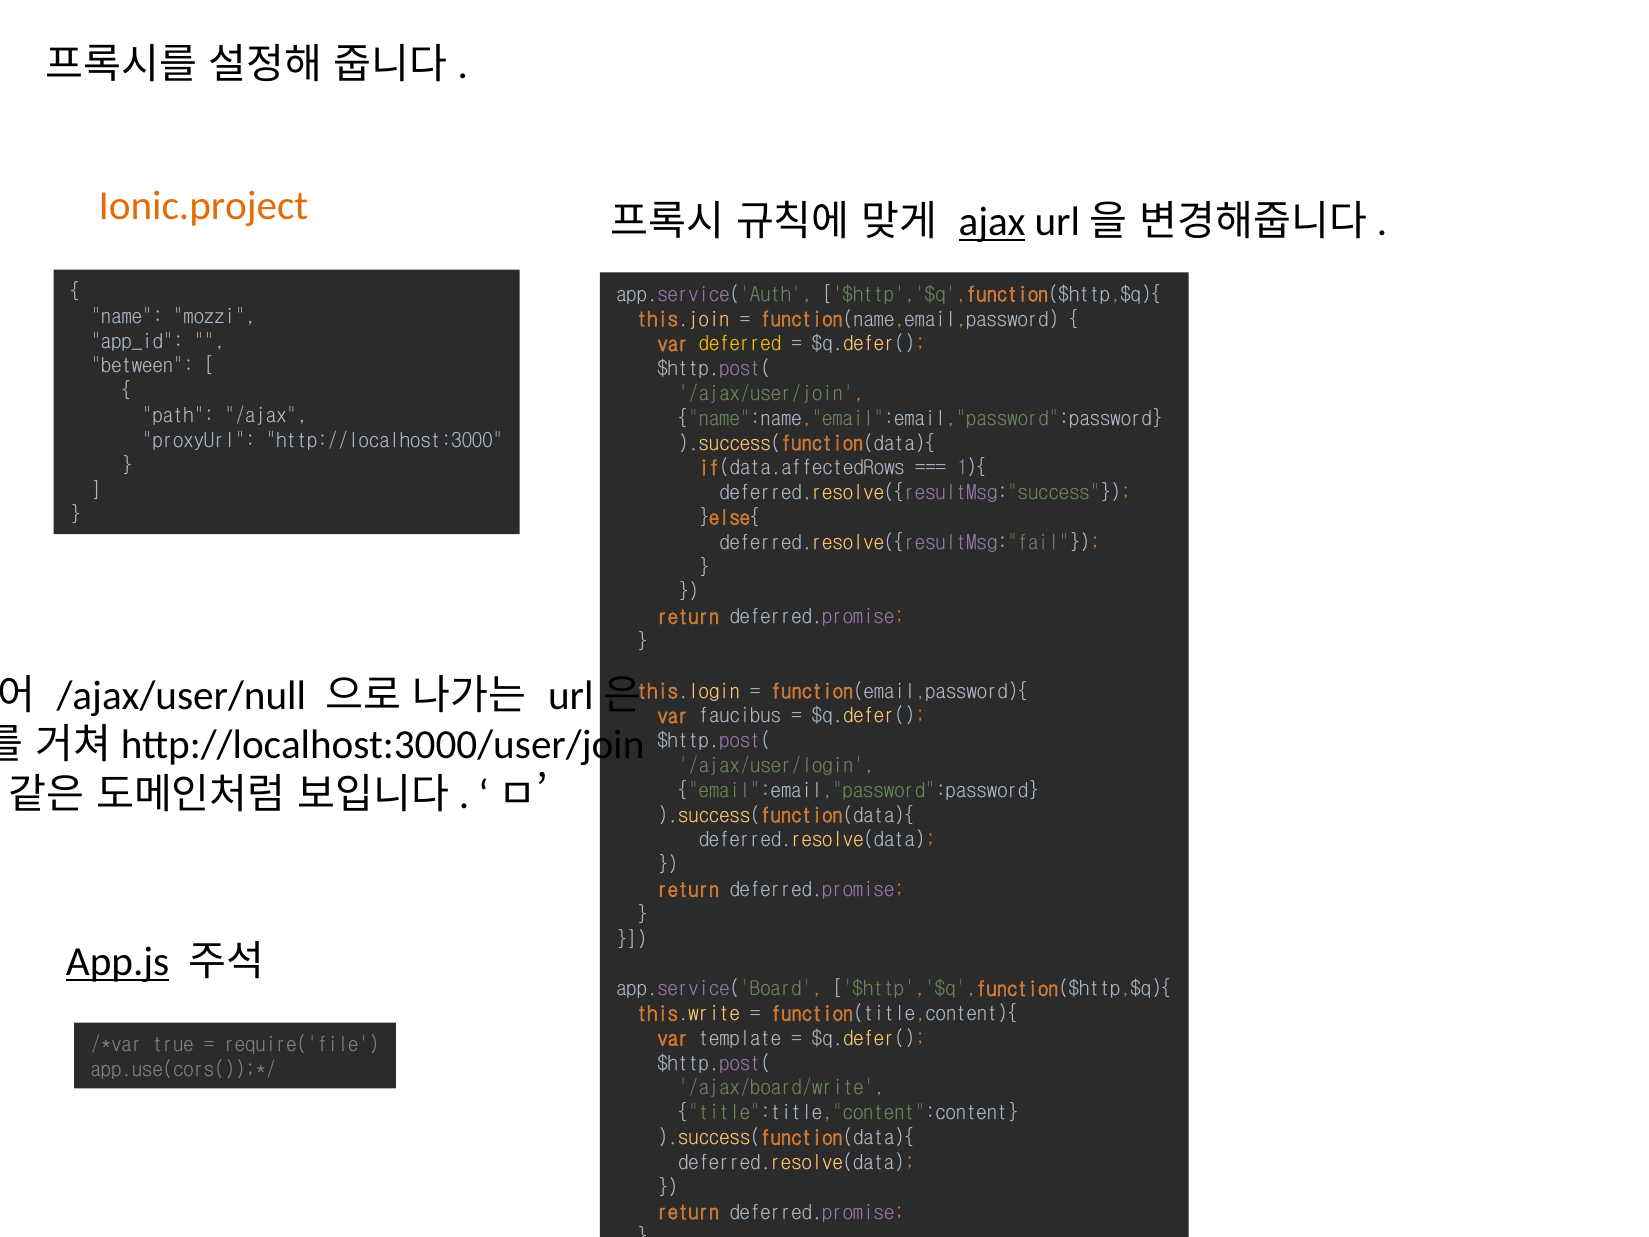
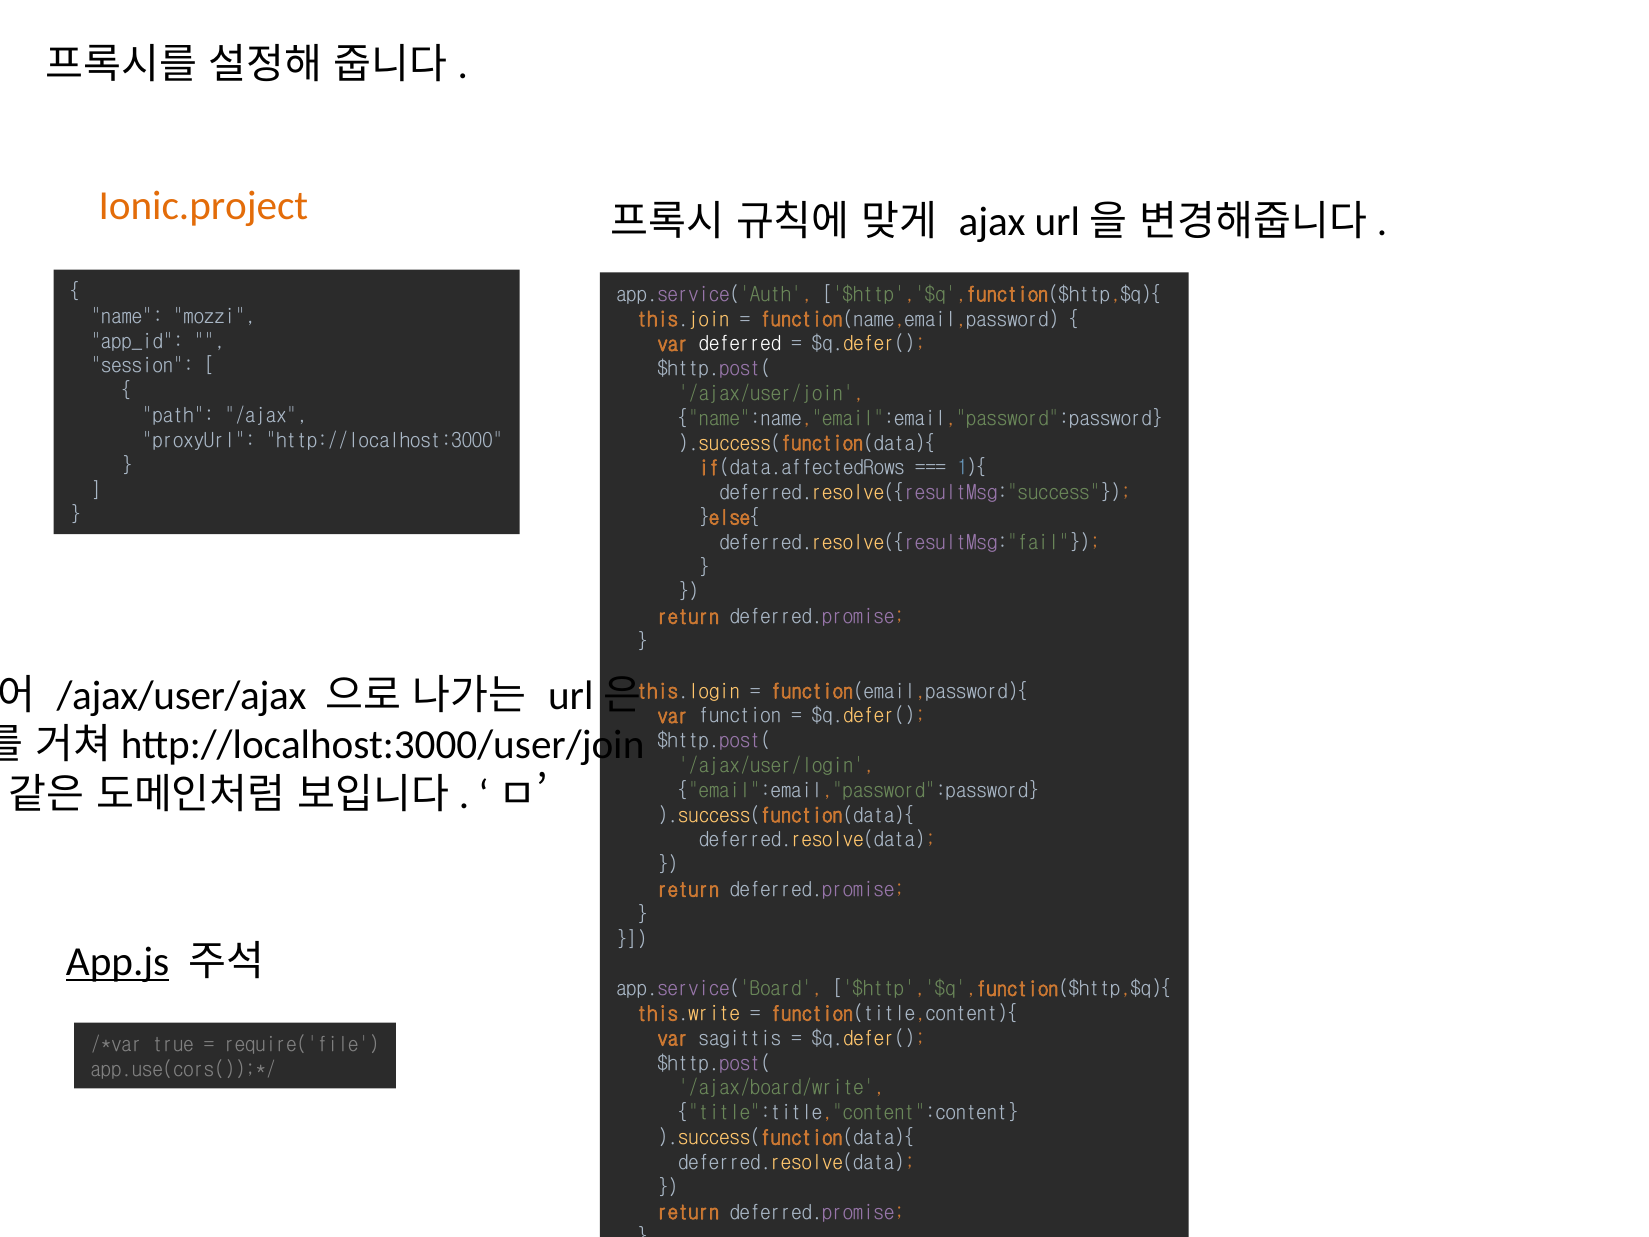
ajax underline: present -> none
deferred colour: yellow -> white
between: between -> session
/ajax/user/null: /ajax/user/null -> /ajax/user/ajax
faucibus: faucibus -> function
template: template -> sagittis
